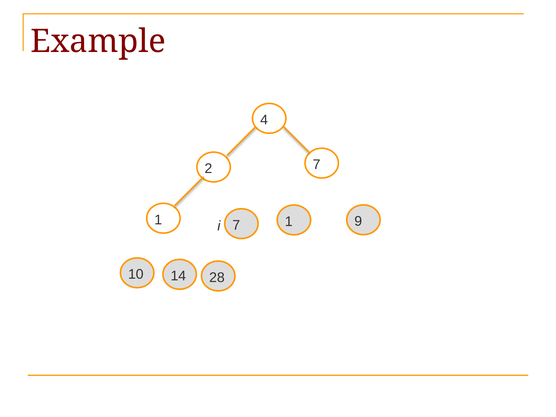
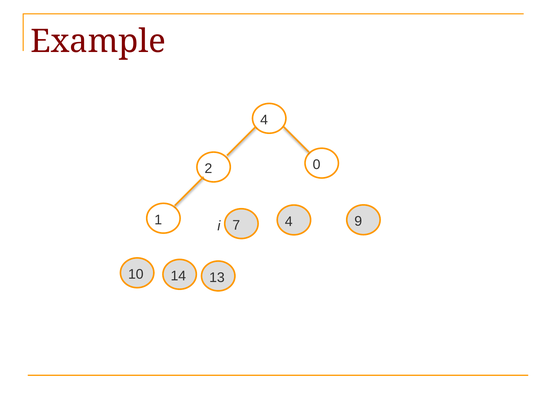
2 7: 7 -> 0
1 7 1: 1 -> 4
28: 28 -> 13
